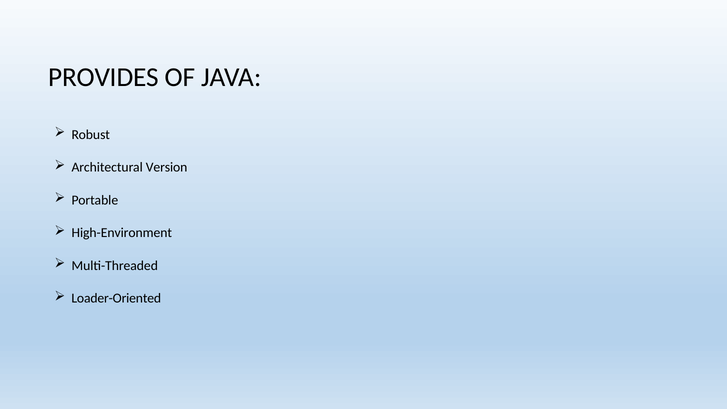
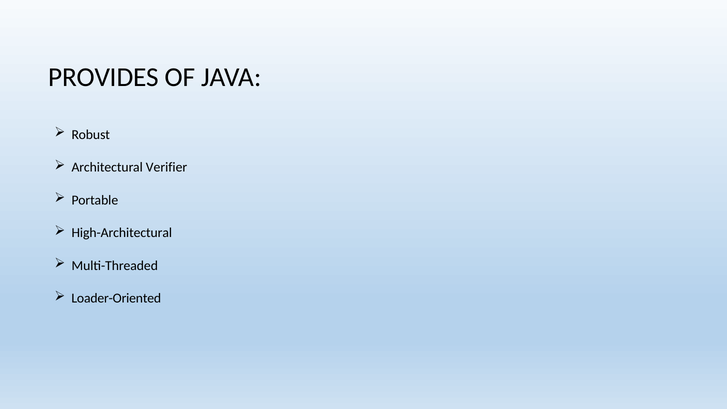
Version: Version -> Verifier
High-Environment: High-Environment -> High-Architectural
